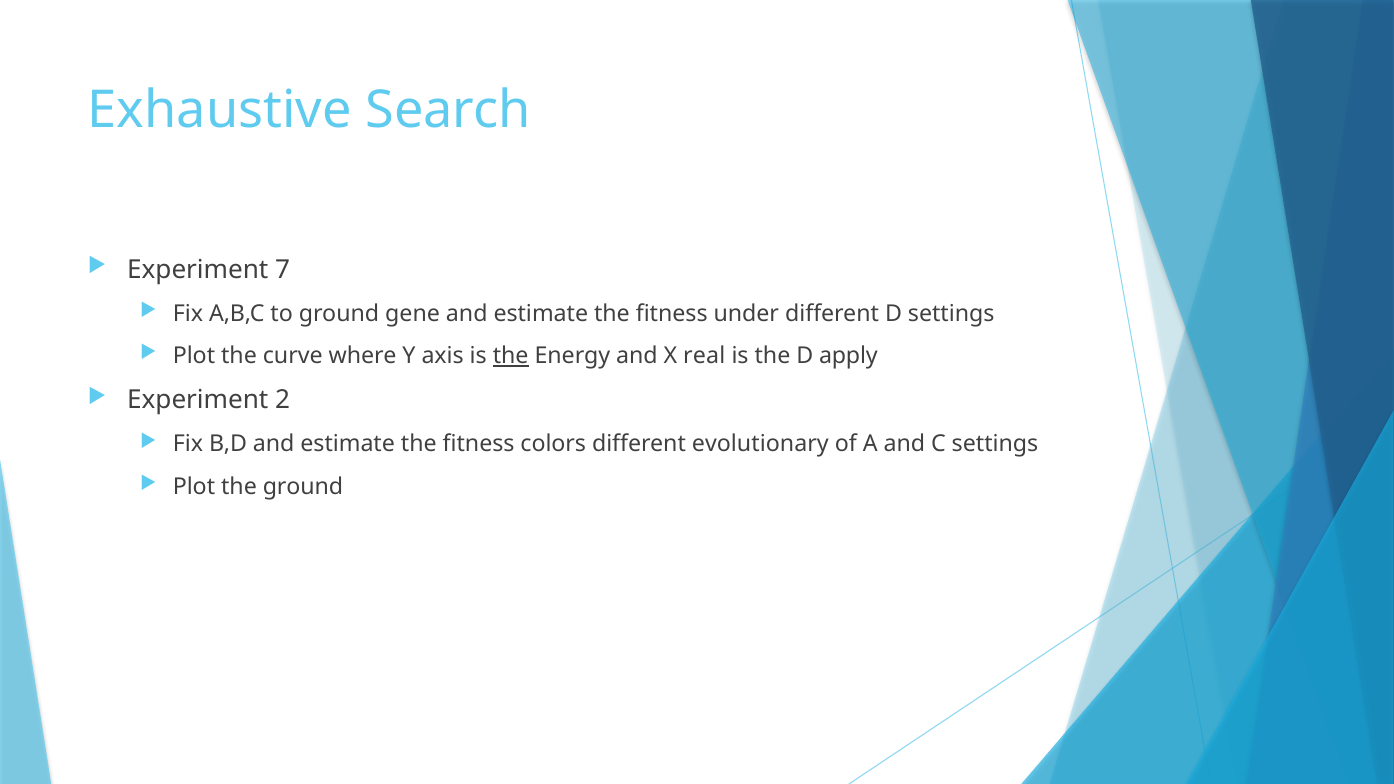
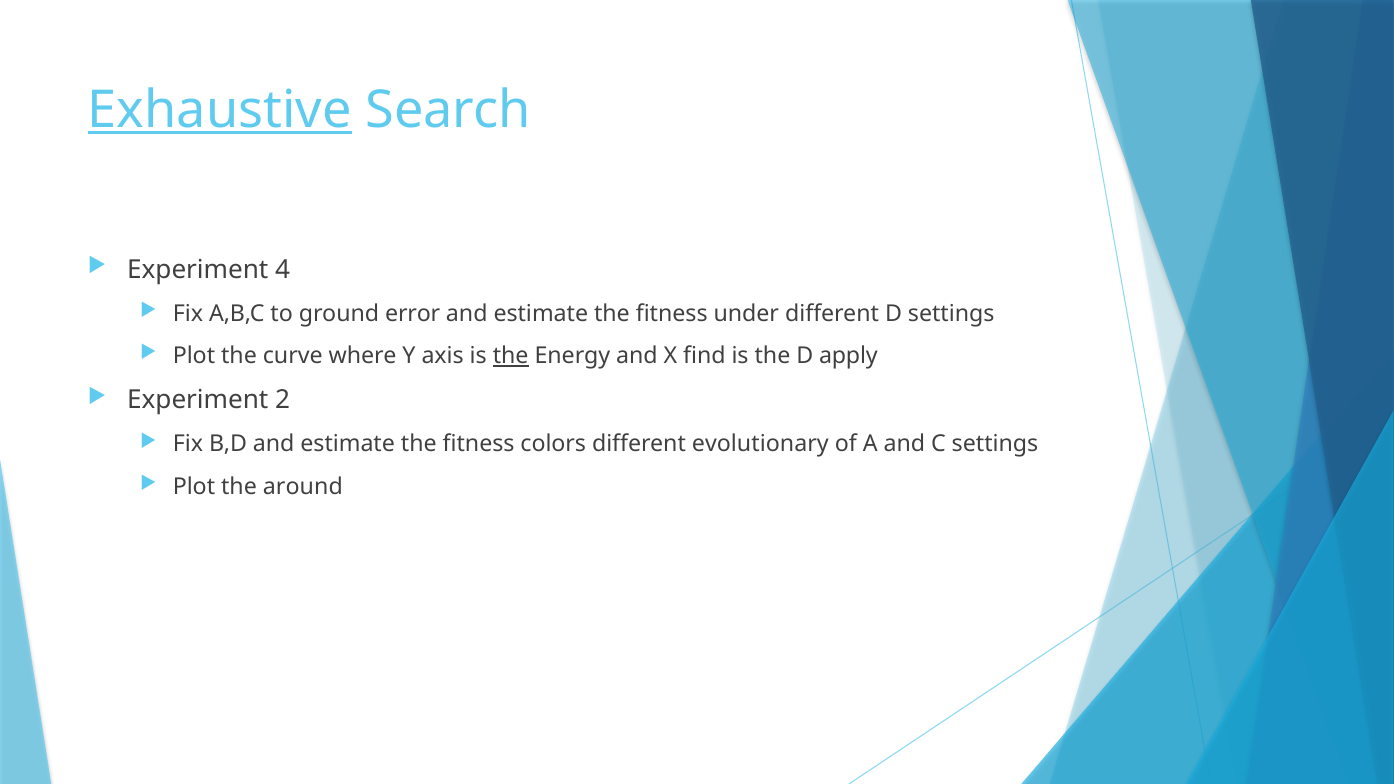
Exhaustive underline: none -> present
7: 7 -> 4
gene: gene -> error
real: real -> find
the ground: ground -> around
